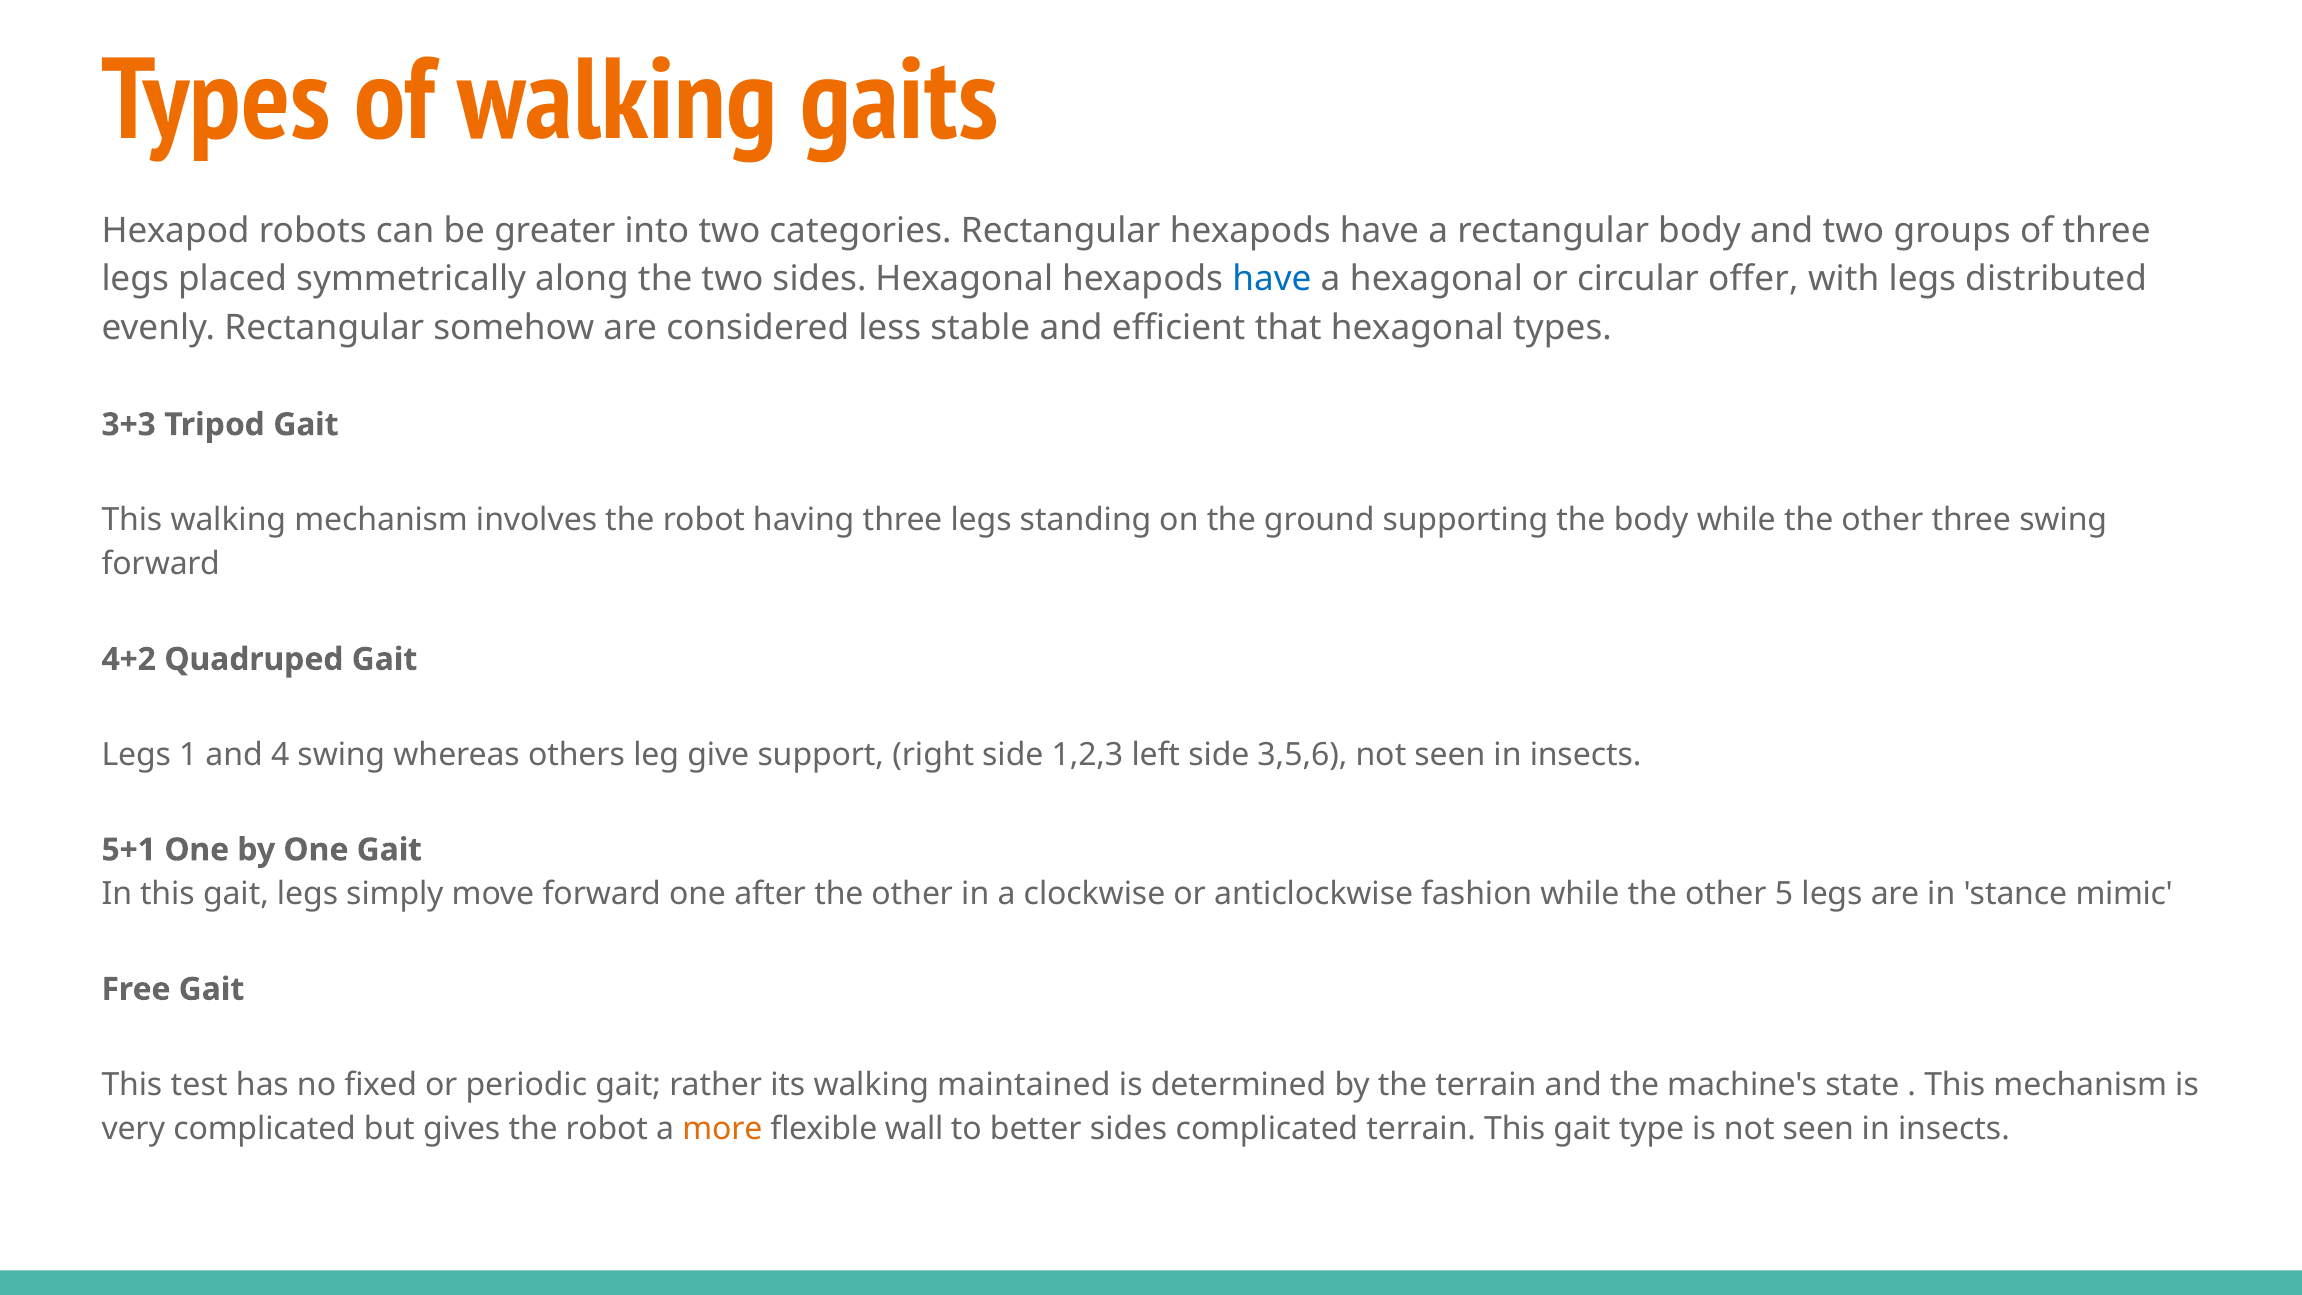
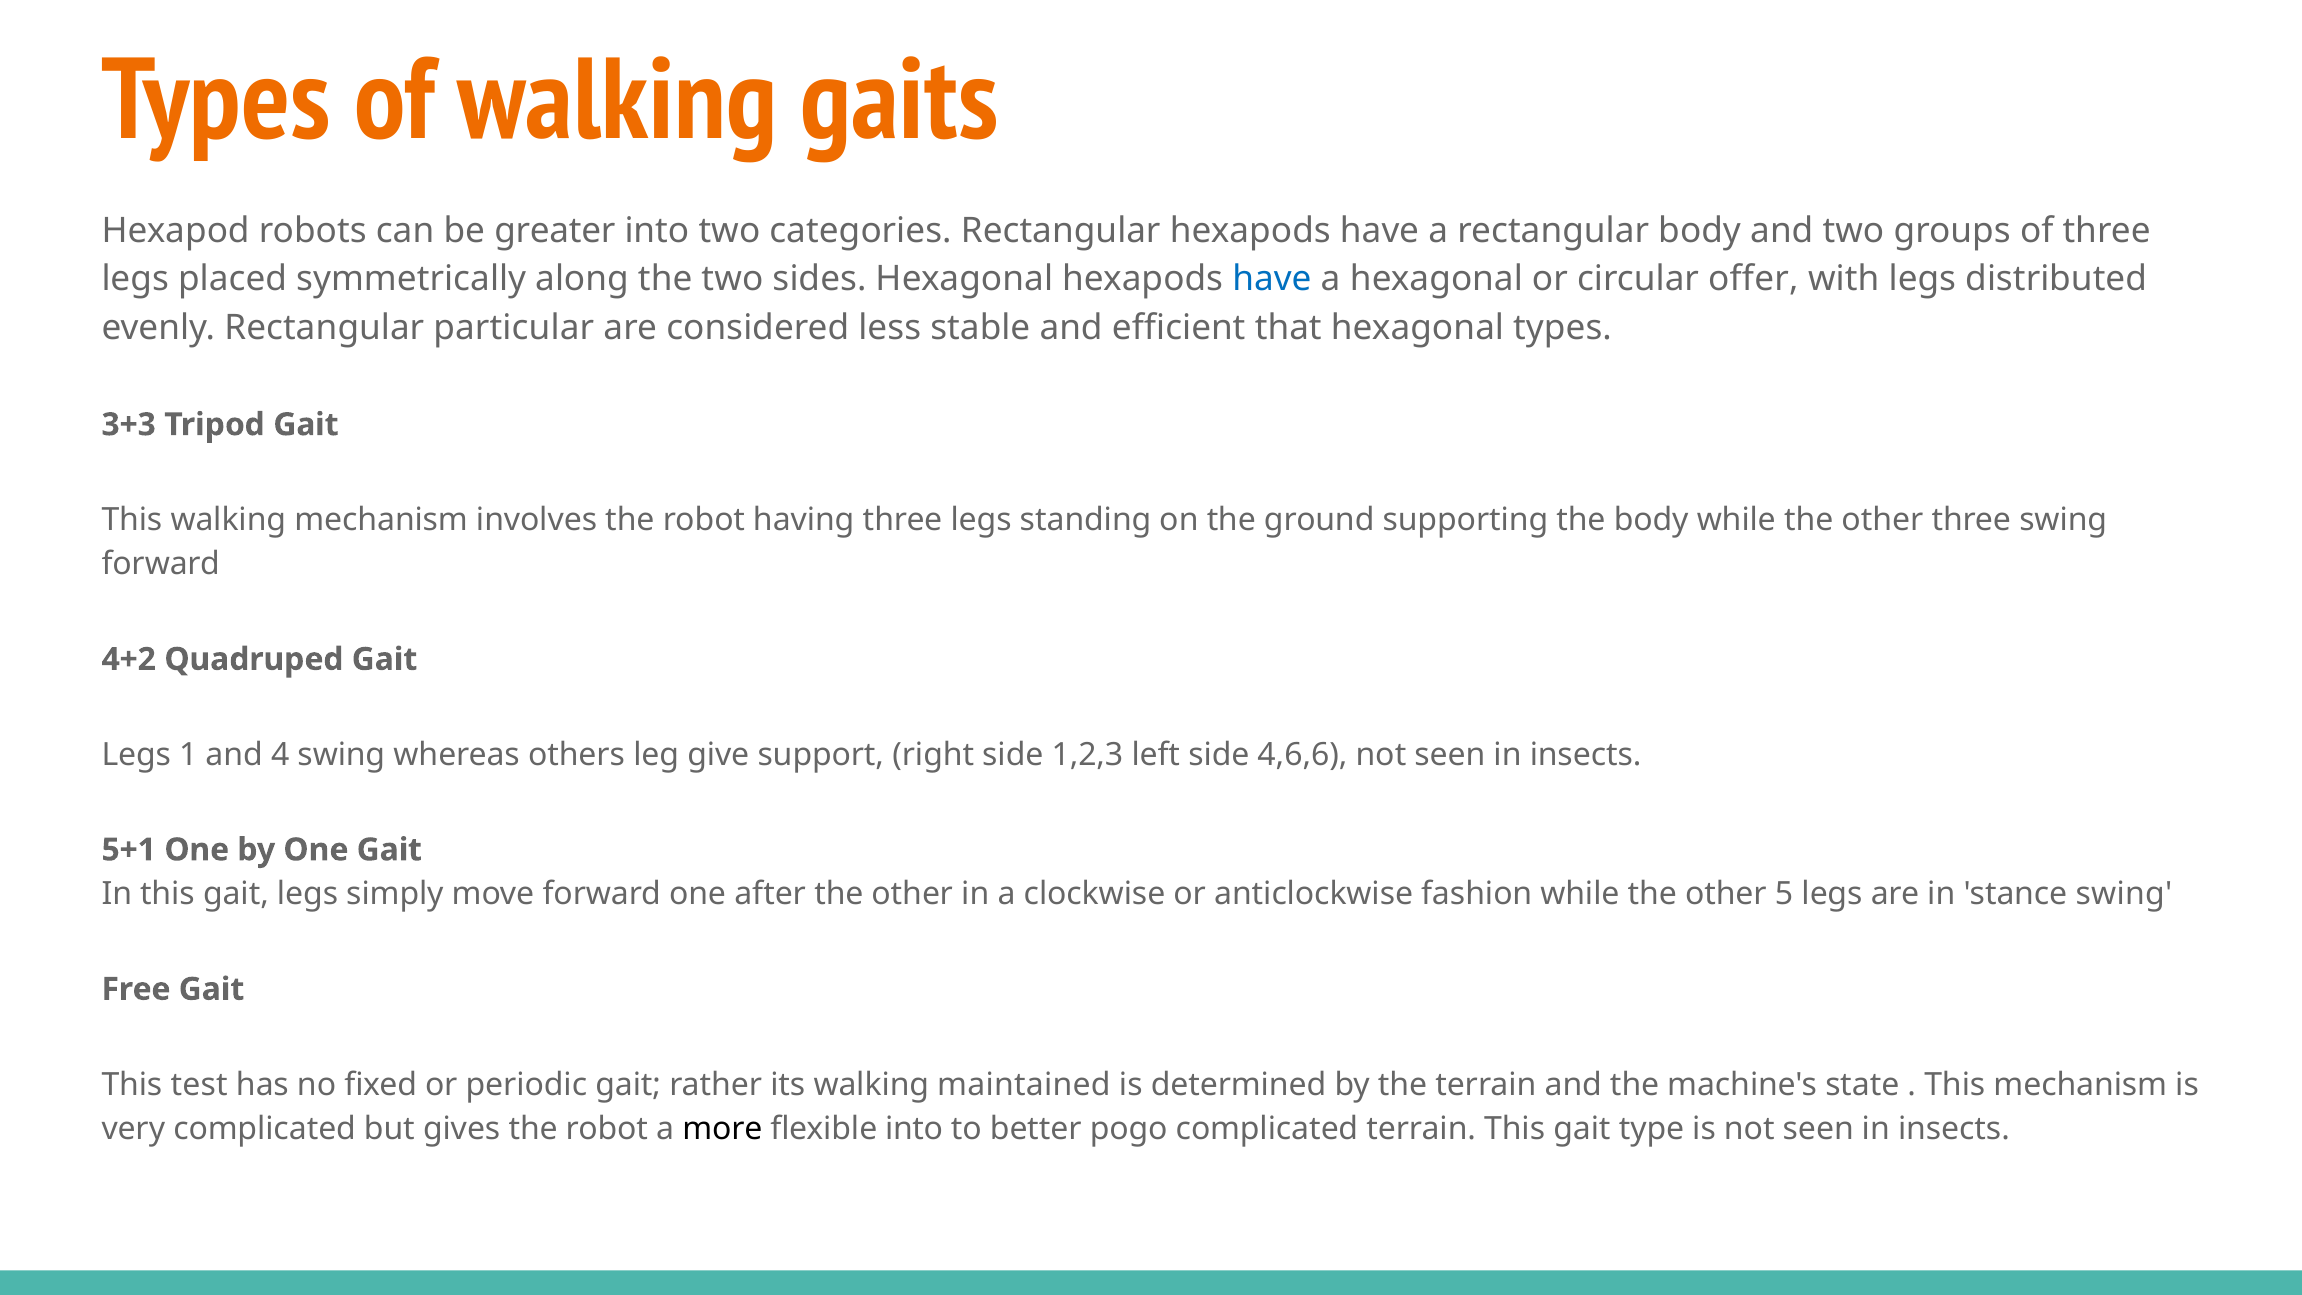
somehow: somehow -> particular
3,5,6: 3,5,6 -> 4,6,6
stance mimic: mimic -> swing
more colour: orange -> black
flexible wall: wall -> into
better sides: sides -> pogo
